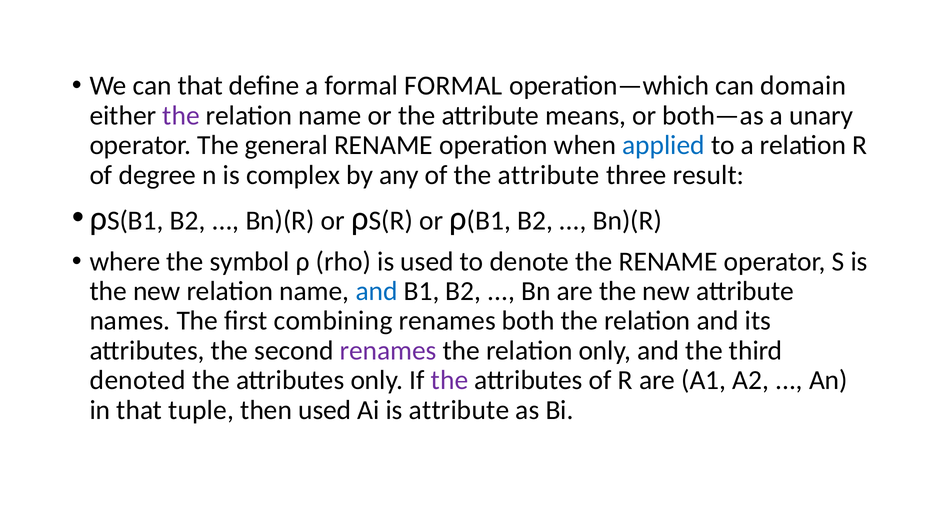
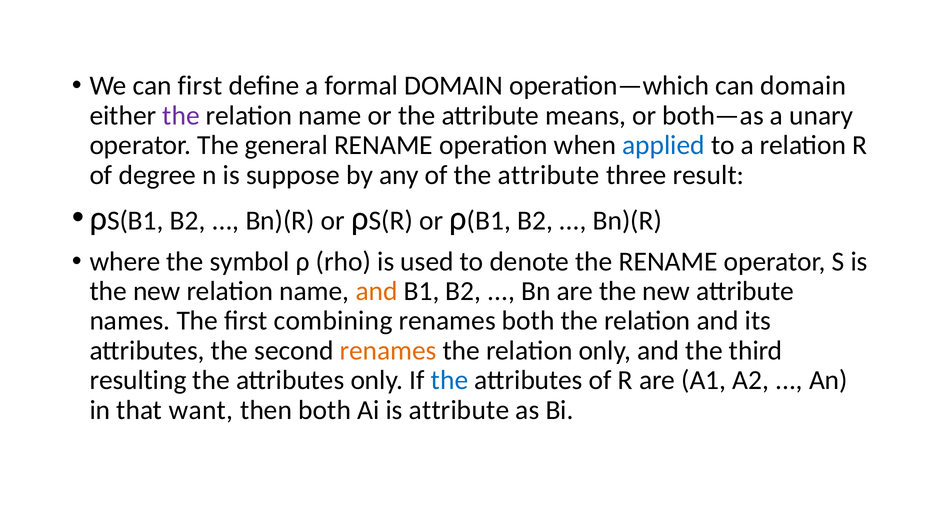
can that: that -> first
formal FORMAL: FORMAL -> DOMAIN
complex: complex -> suppose
and at (377, 291) colour: blue -> orange
renames at (388, 350) colour: purple -> orange
denoted: denoted -> resulting
the at (450, 380) colour: purple -> blue
tuple: tuple -> want
then used: used -> both
